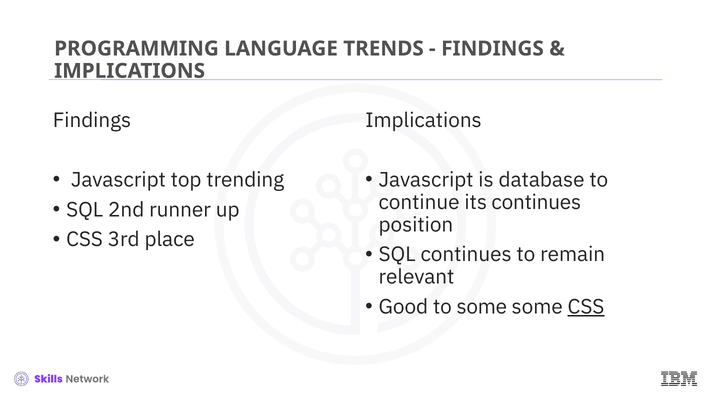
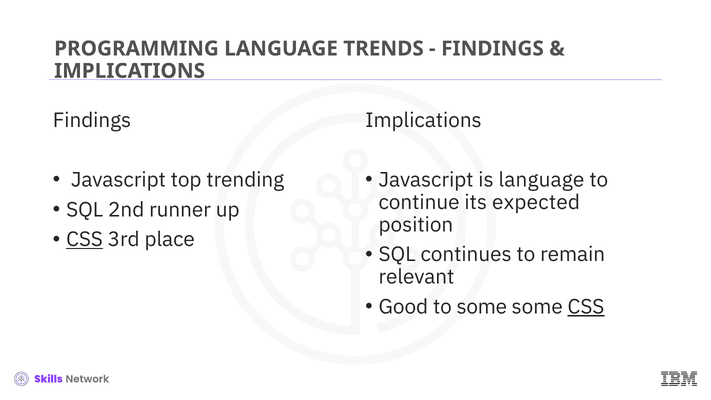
is database: database -> language
its continues: continues -> expected
CSS at (85, 239) underline: none -> present
